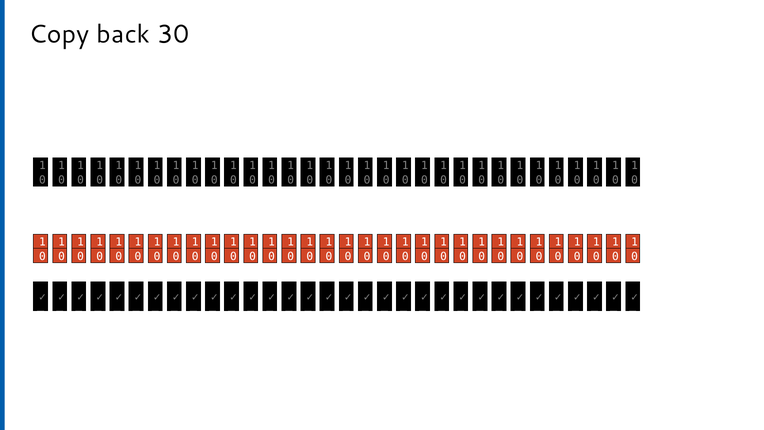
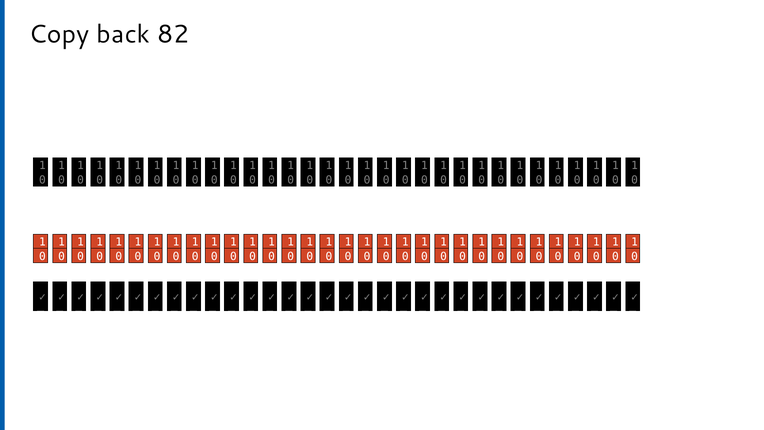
30: 30 -> 82
